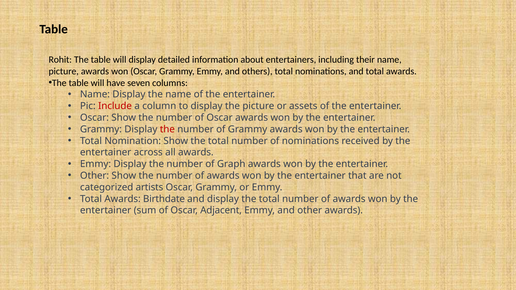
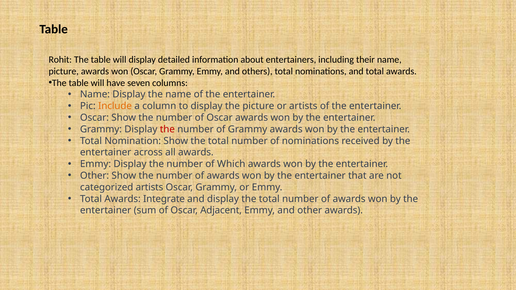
Include colour: red -> orange
or assets: assets -> artists
Graph: Graph -> Which
Birthdate: Birthdate -> Integrate
